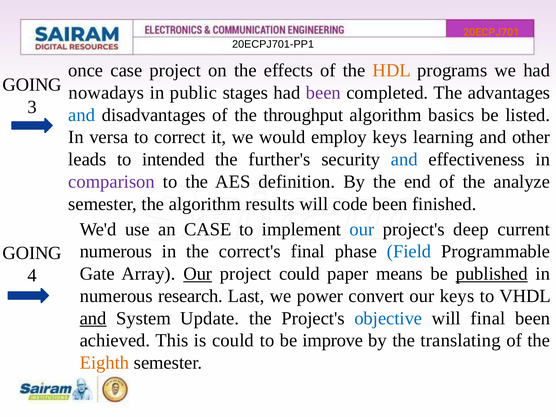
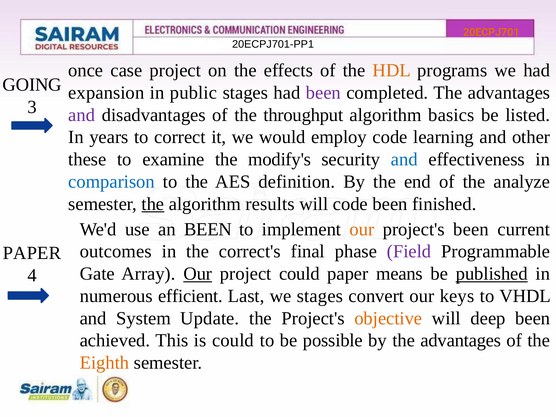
nowadays: nowadays -> expansion
and at (82, 115) colour: blue -> purple
versa: versa -> years
employ keys: keys -> code
leads: leads -> these
intended: intended -> examine
further's: further's -> modify's
comparison colour: purple -> blue
the at (153, 204) underline: none -> present
an CASE: CASE -> BEEN
our at (362, 229) colour: blue -> orange
project's deep: deep -> been
numerous at (116, 252): numerous -> outcomes
Field colour: blue -> purple
GOING at (32, 253): GOING -> PAPER
research: research -> efficient
we power: power -> stages
and at (93, 318) underline: present -> none
objective colour: blue -> orange
will final: final -> deep
improve: improve -> possible
by the translating: translating -> advantages
